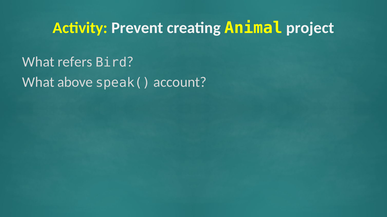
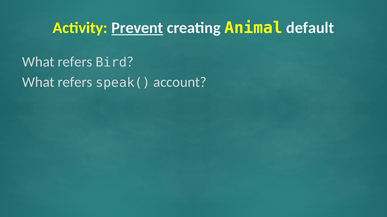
Prevent underline: none -> present
project: project -> default
above at (75, 82): above -> refers
